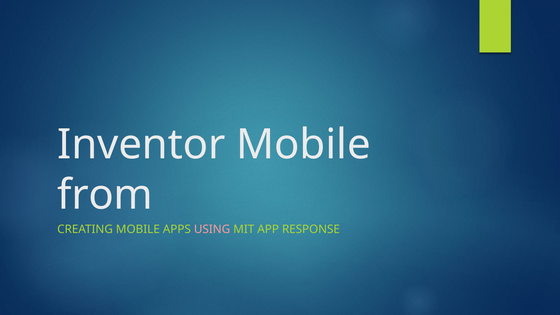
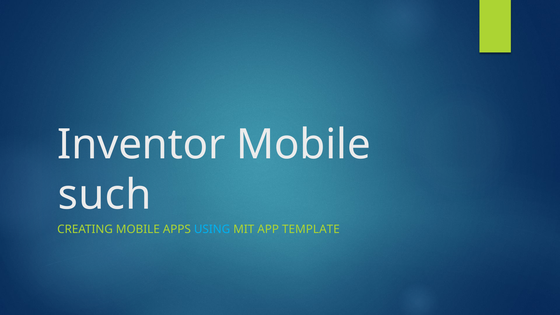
from: from -> such
USING colour: pink -> light blue
RESPONSE: RESPONSE -> TEMPLATE
